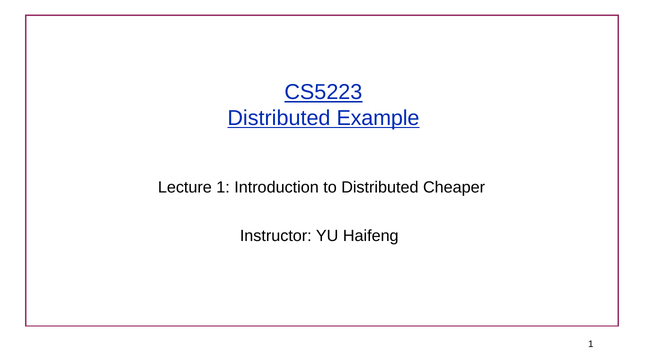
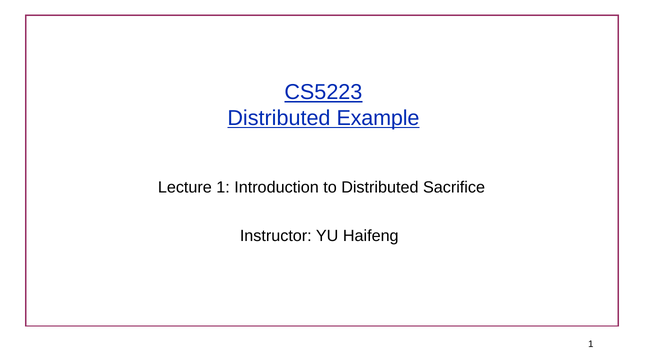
Cheaper: Cheaper -> Sacrifice
